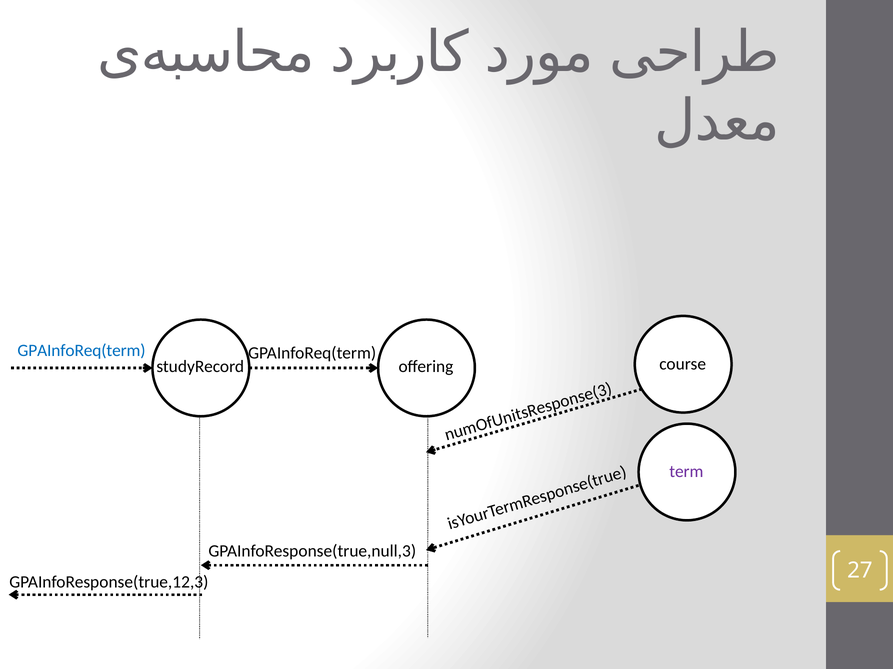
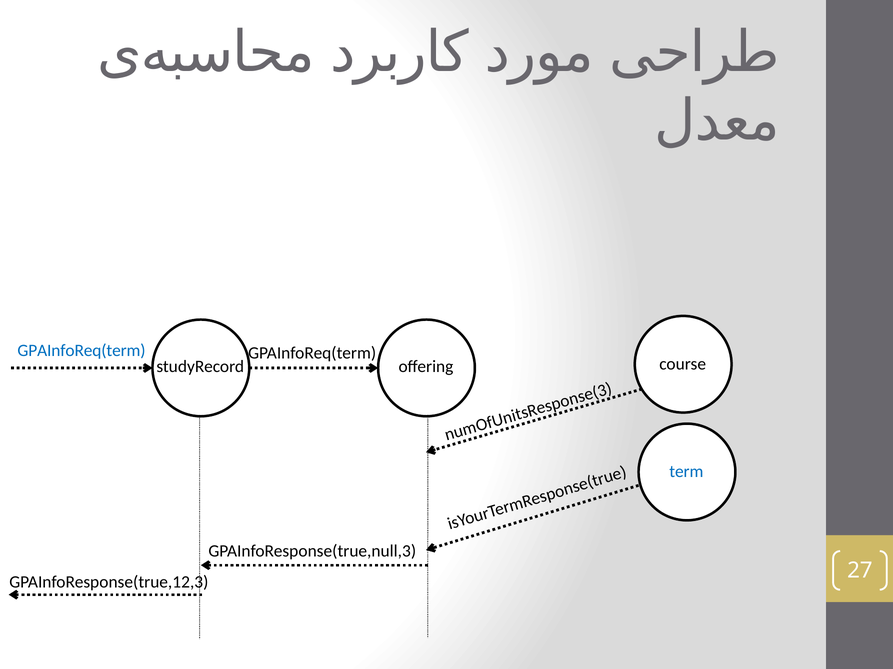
term colour: purple -> blue
